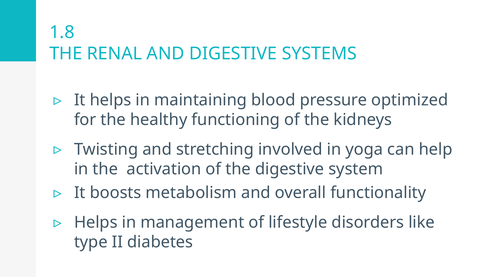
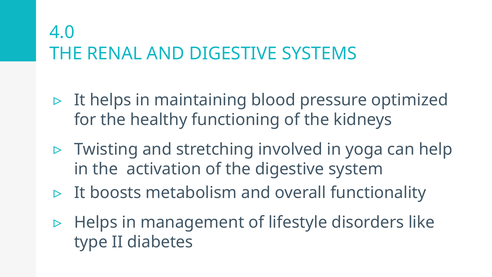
1.8: 1.8 -> 4.0
